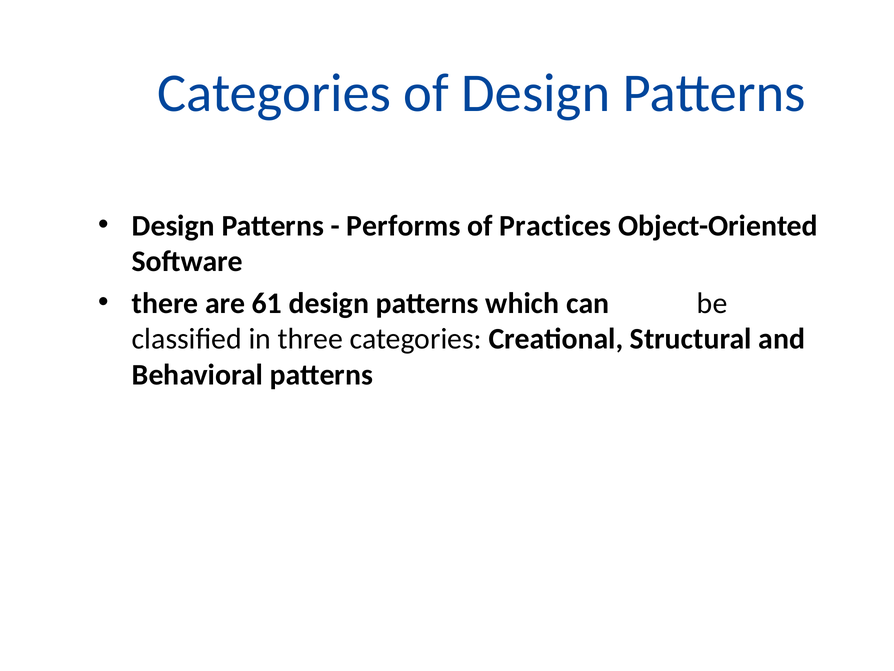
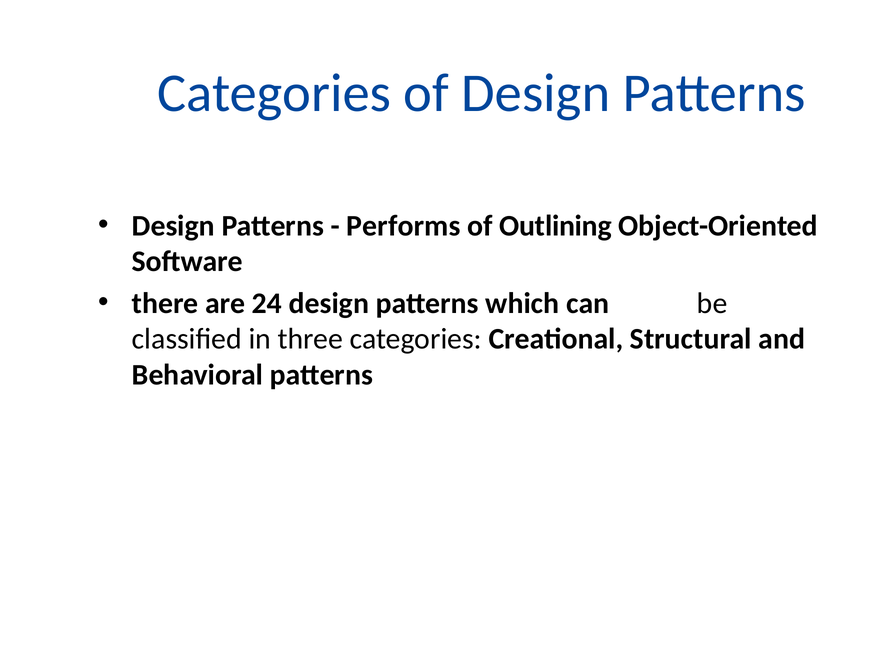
Practices: Practices -> Outlining
61: 61 -> 24
